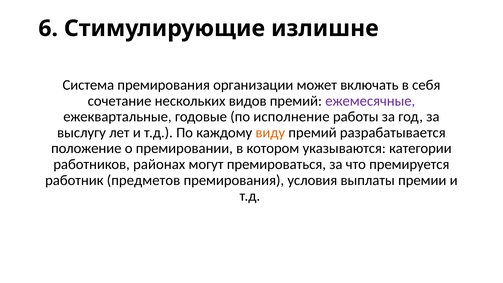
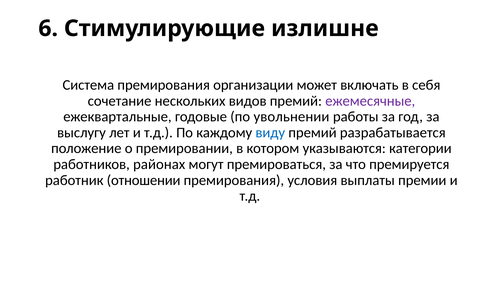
исполнение: исполнение -> увольнении
виду colour: orange -> blue
предметов: предметов -> отношении
